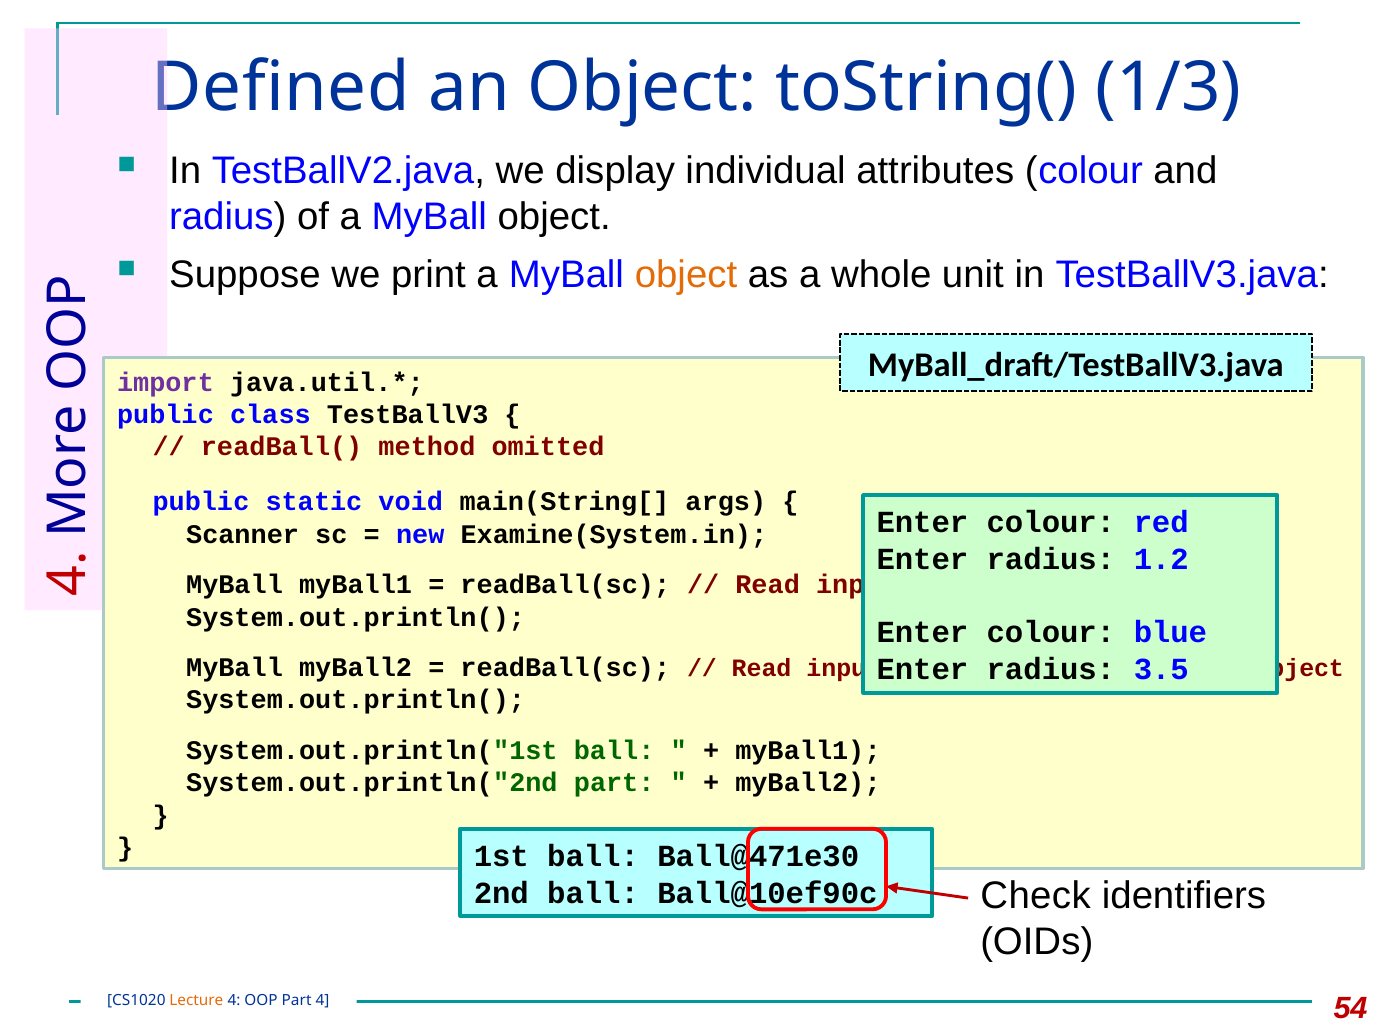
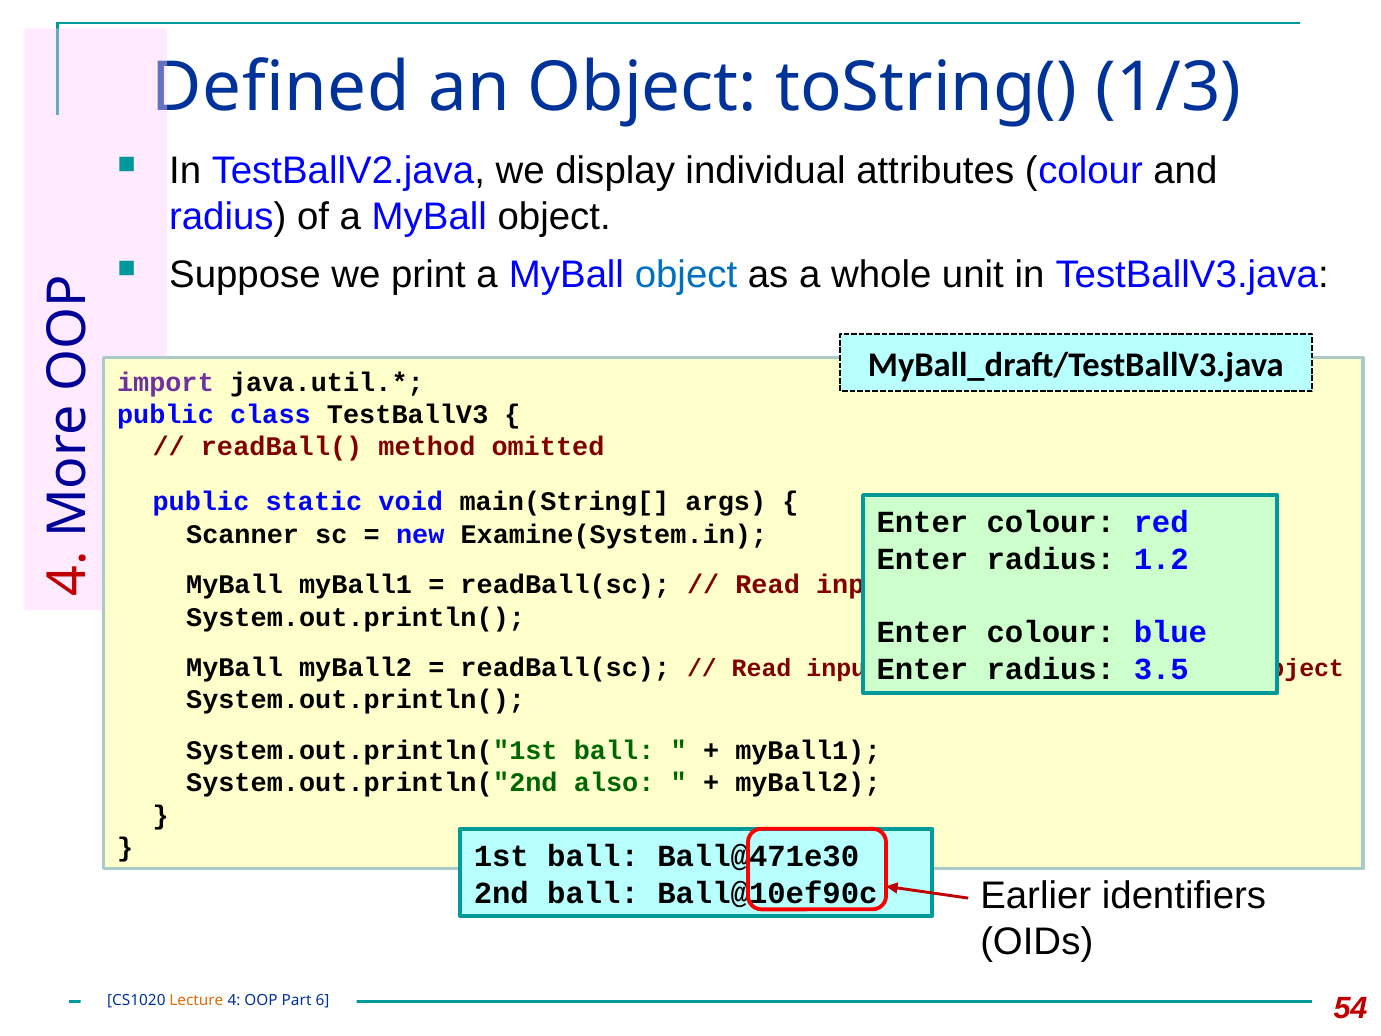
object at (686, 274) colour: orange -> blue
System.out.println("2nd part: part -> also
Check: Check -> Earlier
Part 4: 4 -> 6
